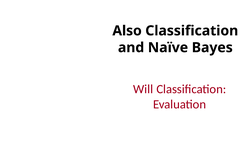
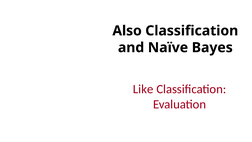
Will: Will -> Like
